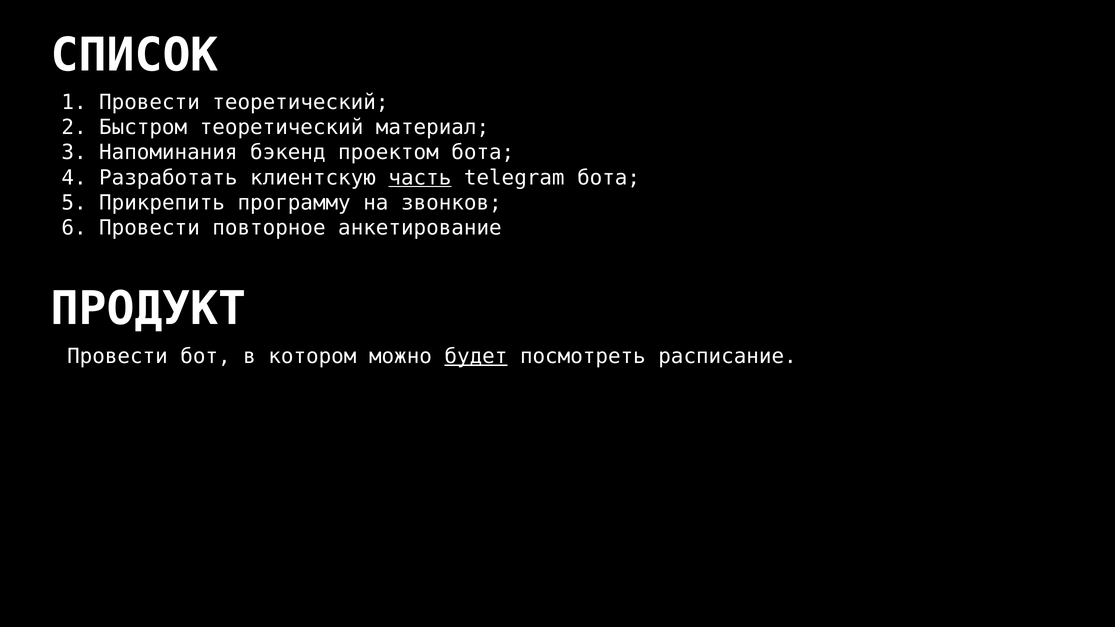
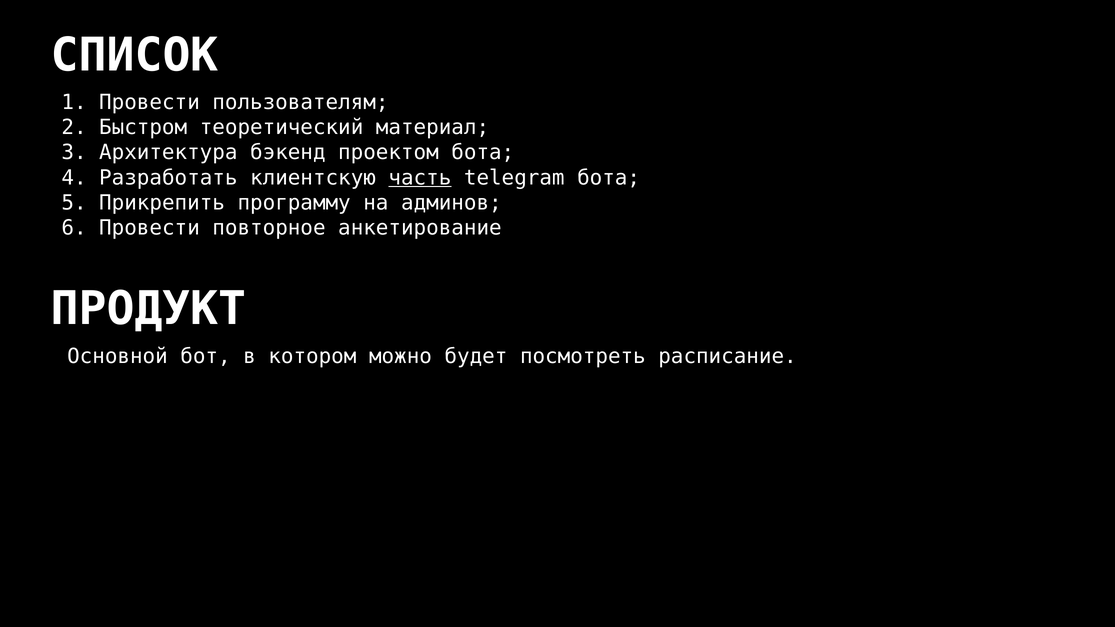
Провести теоретический: теоретический -> пользователям
Напоминания: Напоминания -> Архитектура
звонков: звонков -> админов
Провести at (117, 356): Провести -> Основной
будет underline: present -> none
